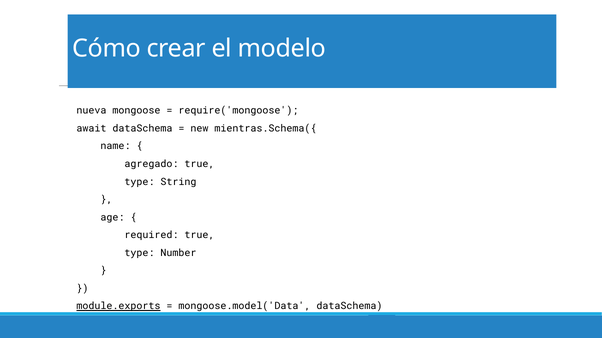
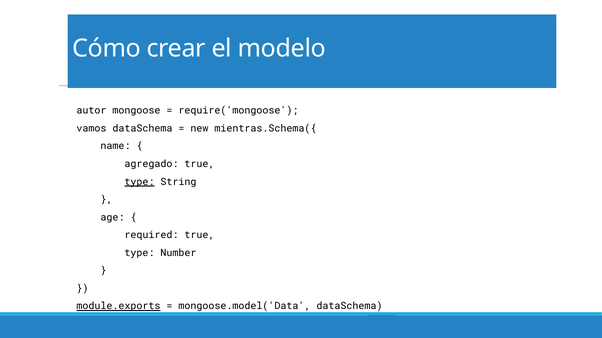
nueva: nueva -> autor
await: await -> vamos
type at (140, 182) underline: none -> present
